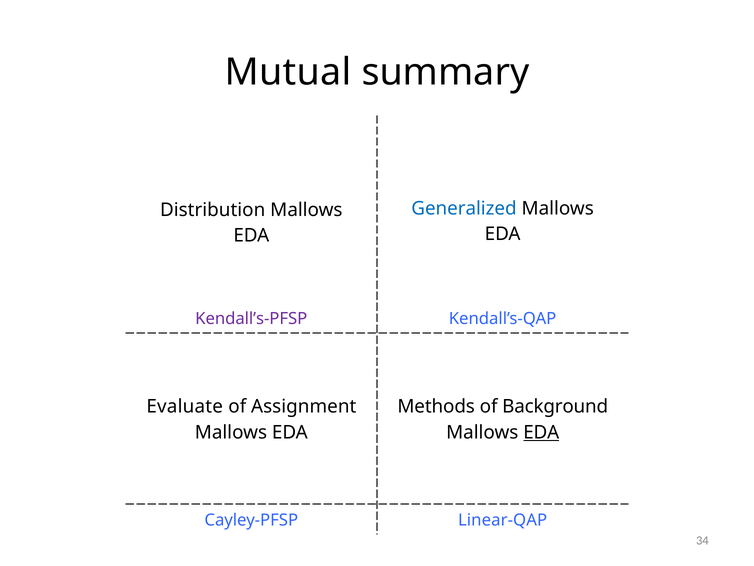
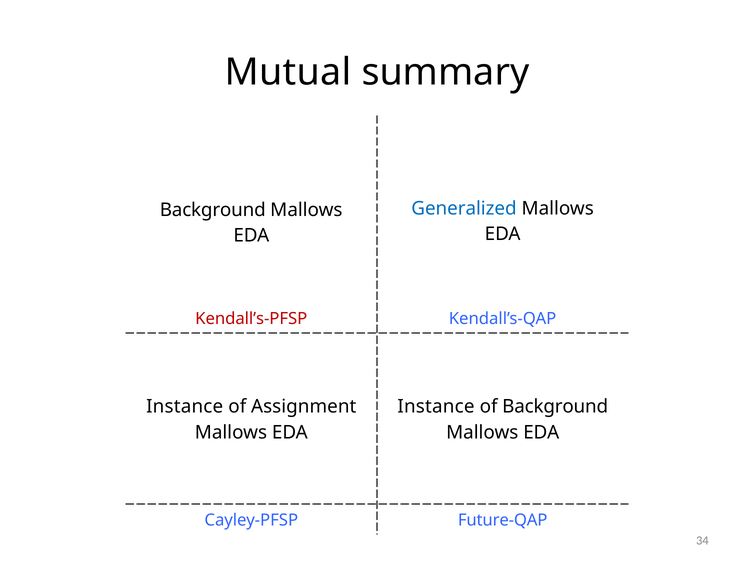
Distribution at (213, 210): Distribution -> Background
Kendall’s-PFSP colour: purple -> red
Evaluate at (185, 406): Evaluate -> Instance
Methods at (436, 406): Methods -> Instance
EDA at (541, 432) underline: present -> none
Linear-QAP: Linear-QAP -> Future-QAP
